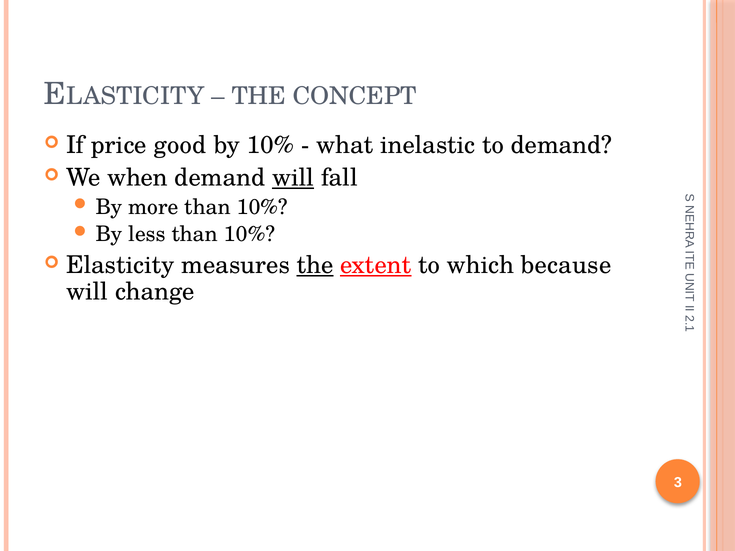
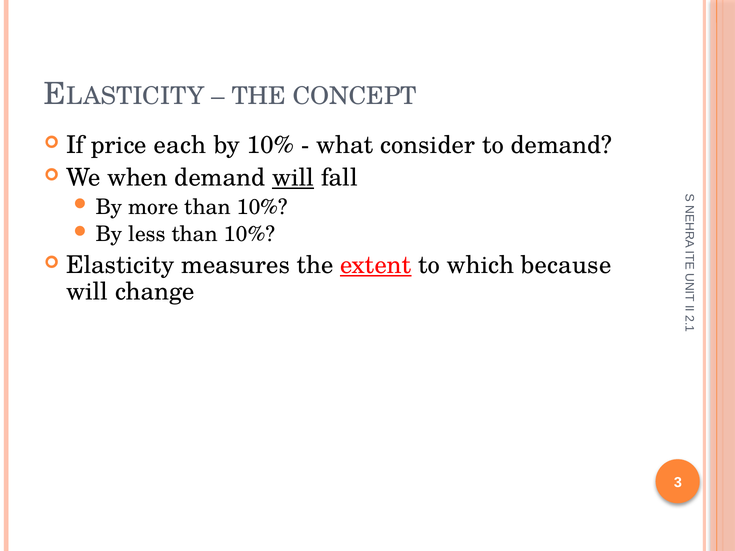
good: good -> each
inelastic: inelastic -> consider
the at (315, 265) underline: present -> none
